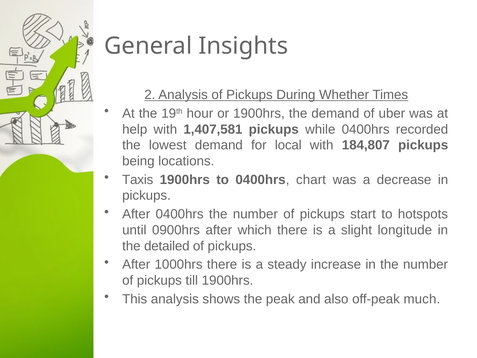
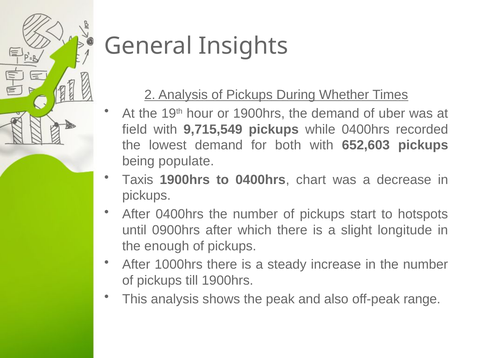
help: help -> field
1,407,581: 1,407,581 -> 9,715,549
local: local -> both
184,807: 184,807 -> 652,603
locations: locations -> populate
detailed: detailed -> enough
much: much -> range
